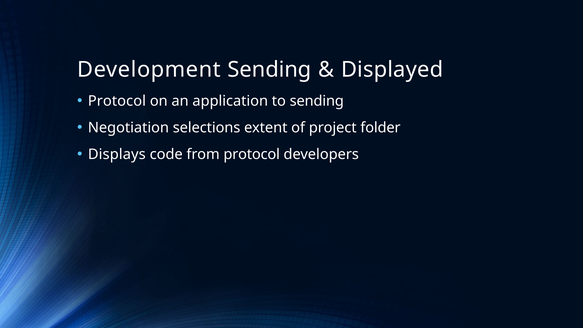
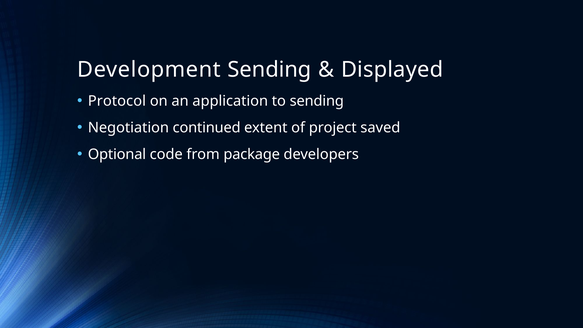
selections: selections -> continued
folder: folder -> saved
Displays: Displays -> Optional
from protocol: protocol -> package
